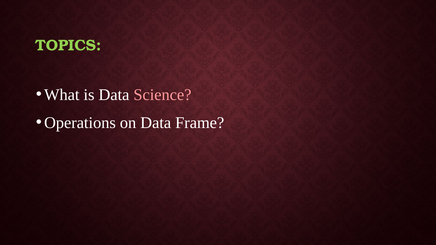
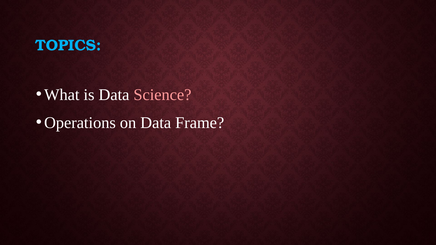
TOPICS colour: light green -> light blue
